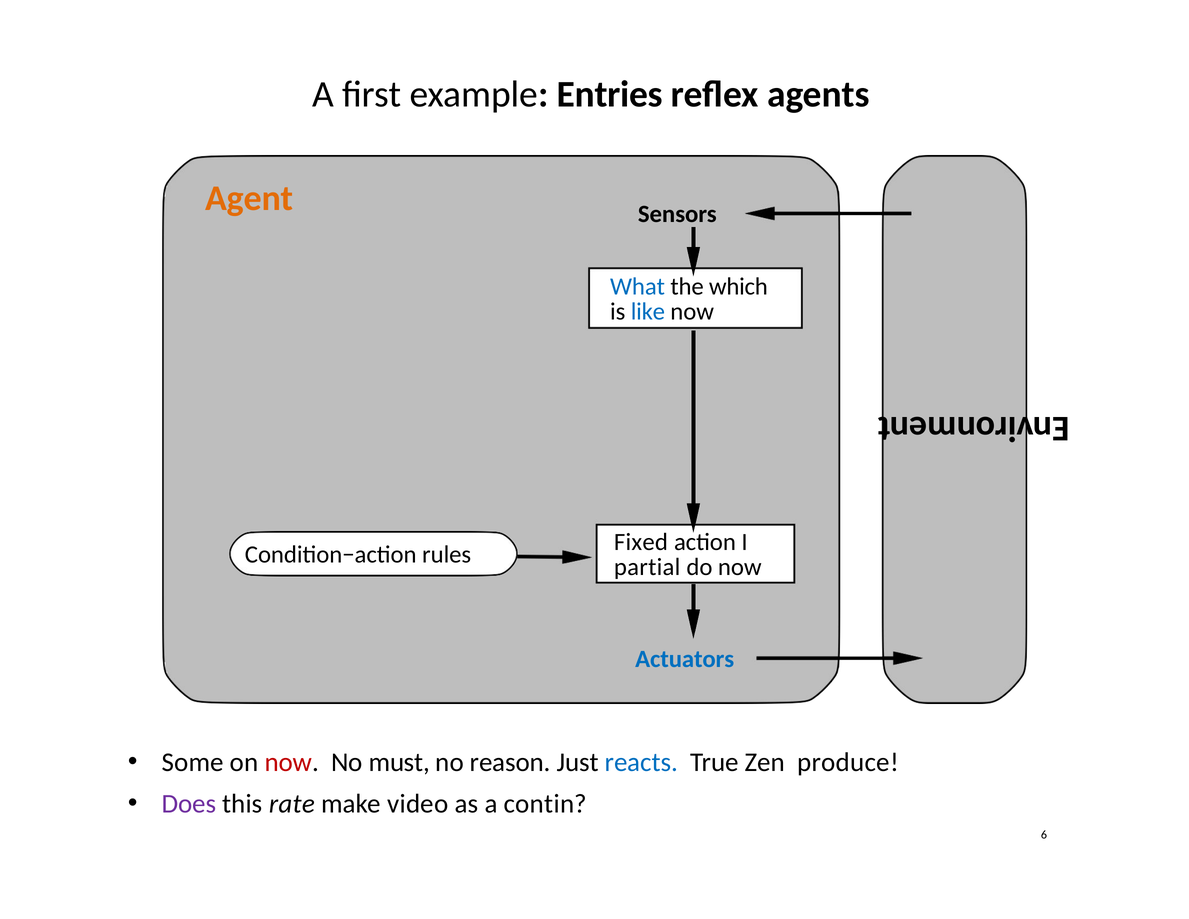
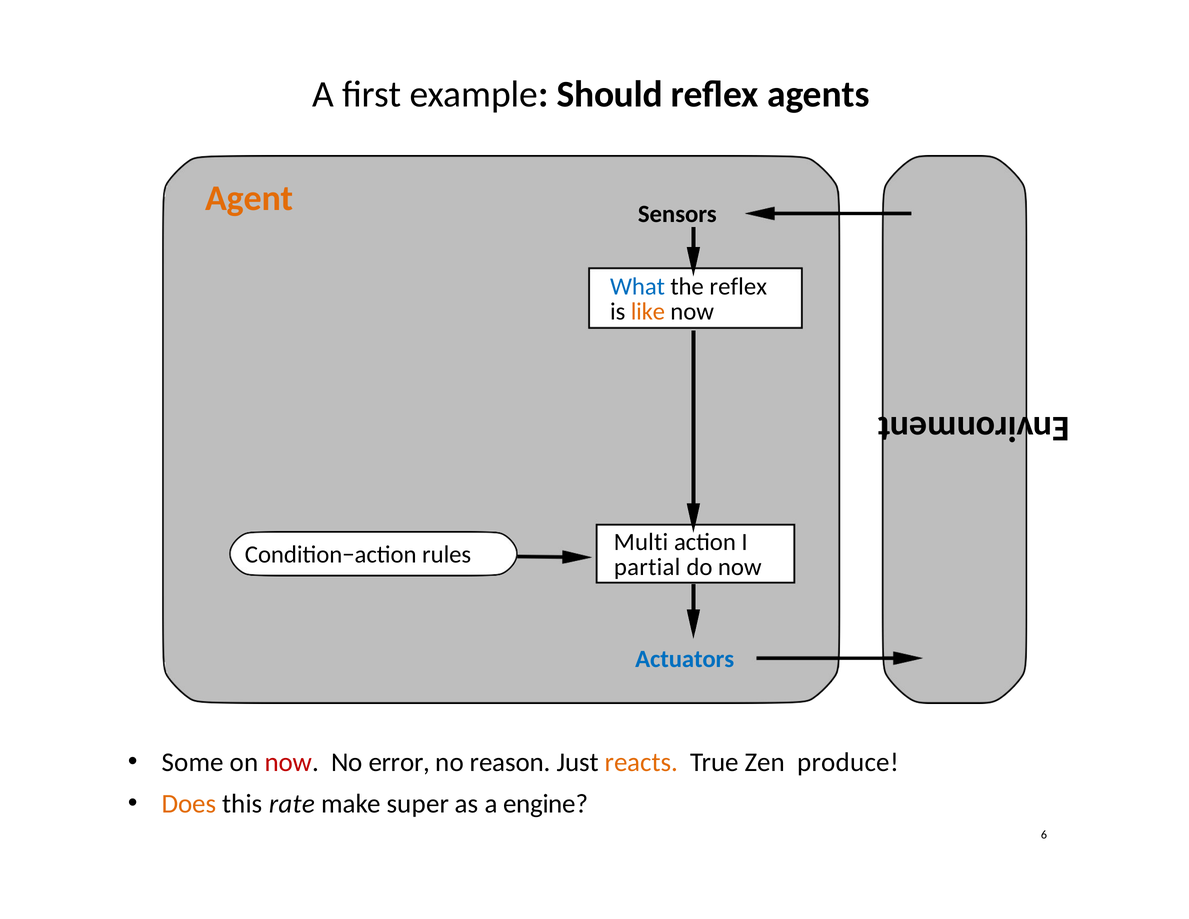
Entries: Entries -> Should
the which: which -> reflex
like colour: blue -> orange
Fixed: Fixed -> Multi
must: must -> error
reacts colour: blue -> orange
Does colour: purple -> orange
video: video -> super
contin: contin -> engine
